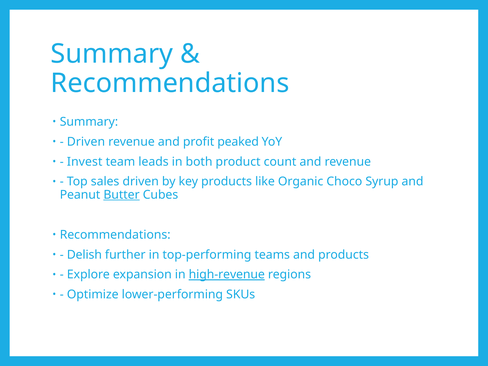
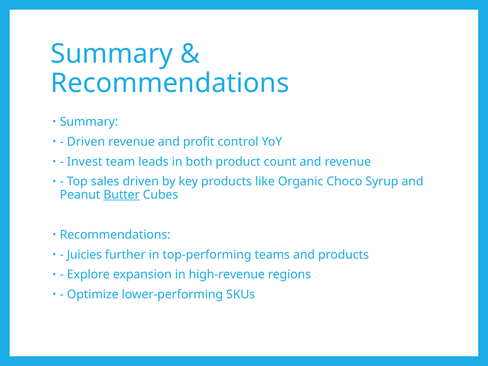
peaked: peaked -> control
Delish: Delish -> Juicies
high-revenue underline: present -> none
